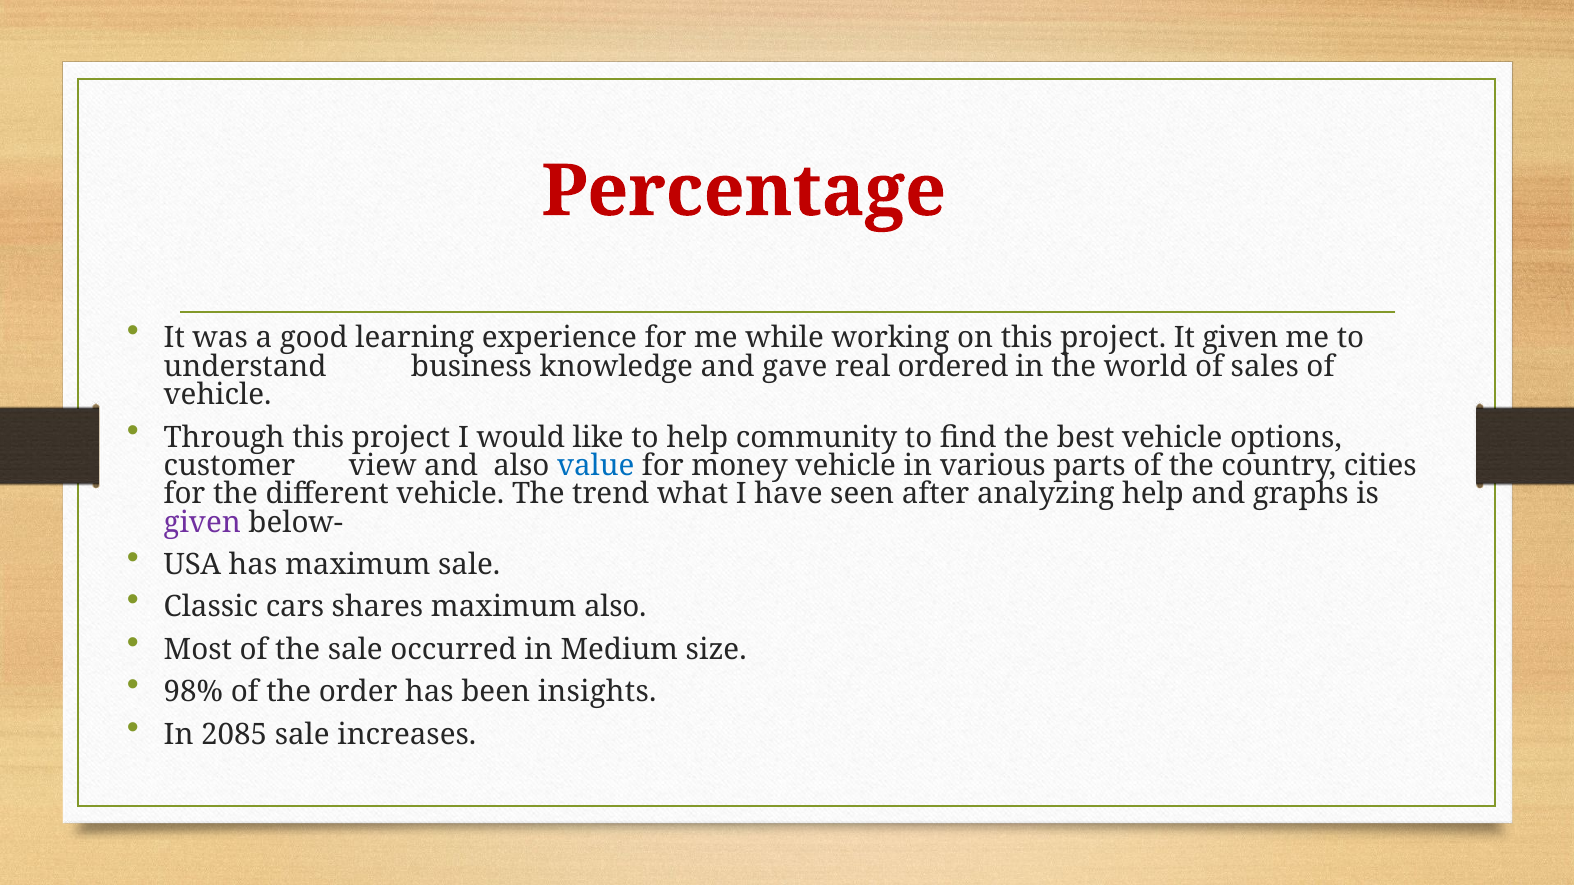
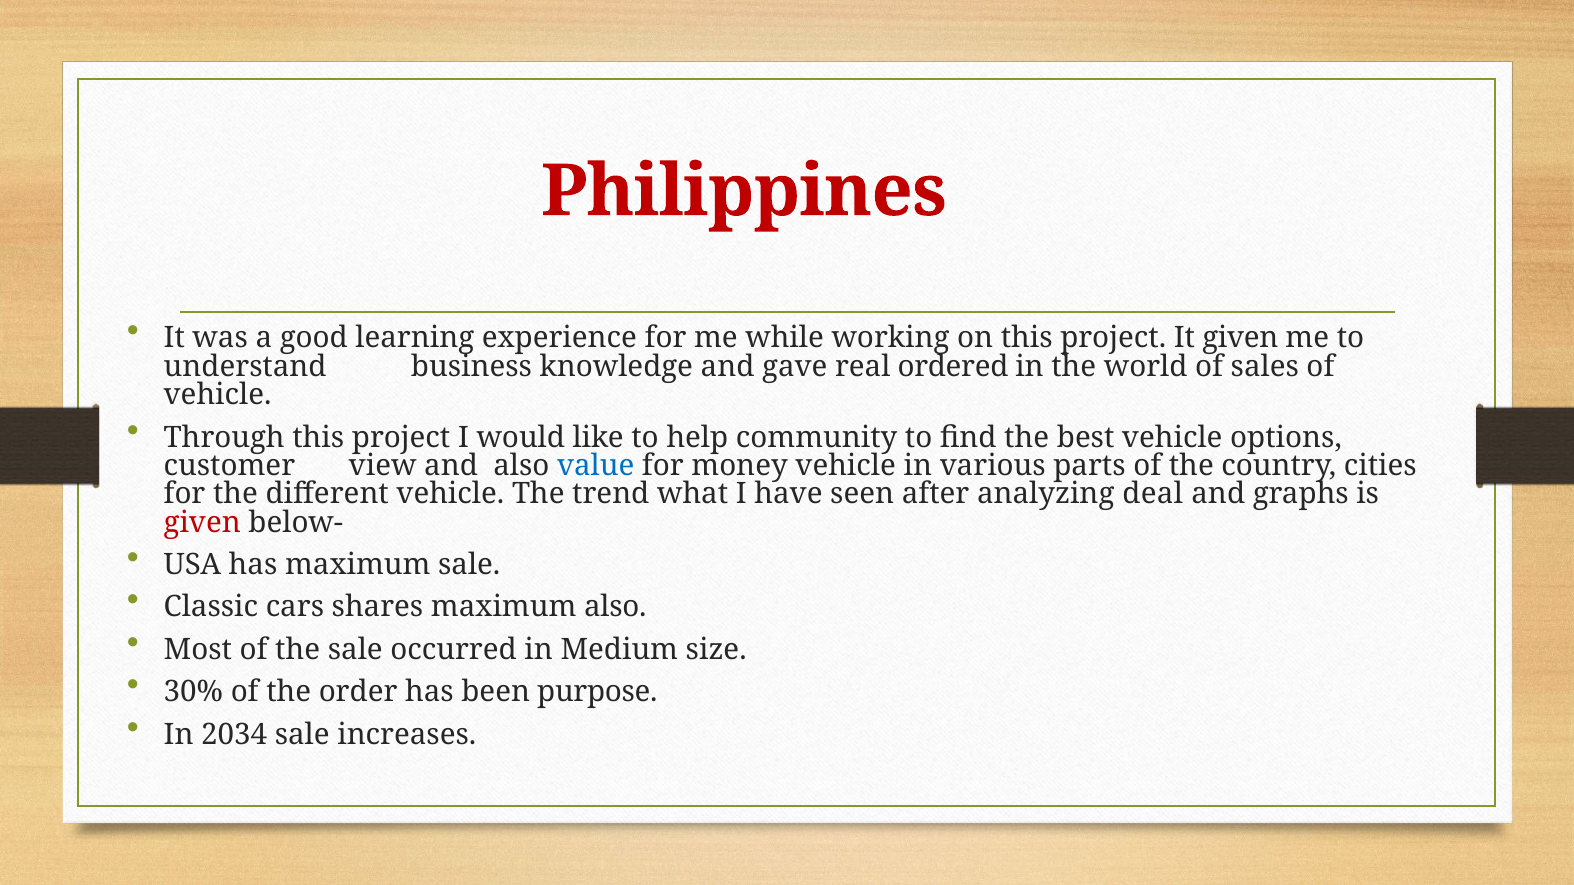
Percentage: Percentage -> Philippines
analyzing help: help -> deal
given at (202, 523) colour: purple -> red
98%: 98% -> 30%
insights: insights -> purpose
2085: 2085 -> 2034
